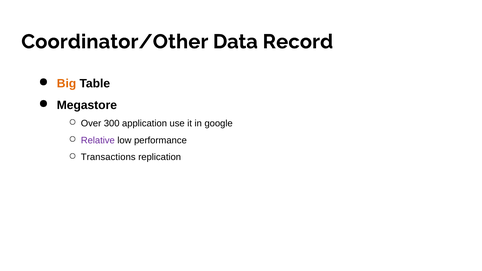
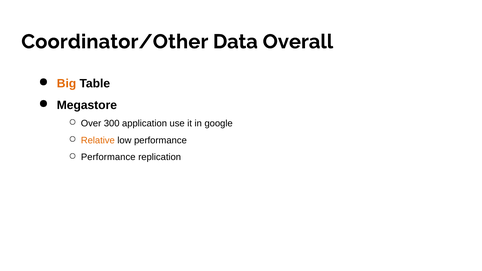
Record: Record -> Overall
Relative colour: purple -> orange
Transactions at (108, 157): Transactions -> Performance
